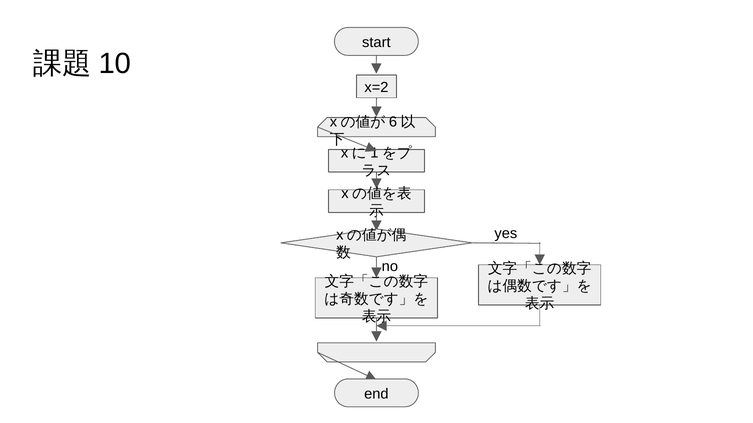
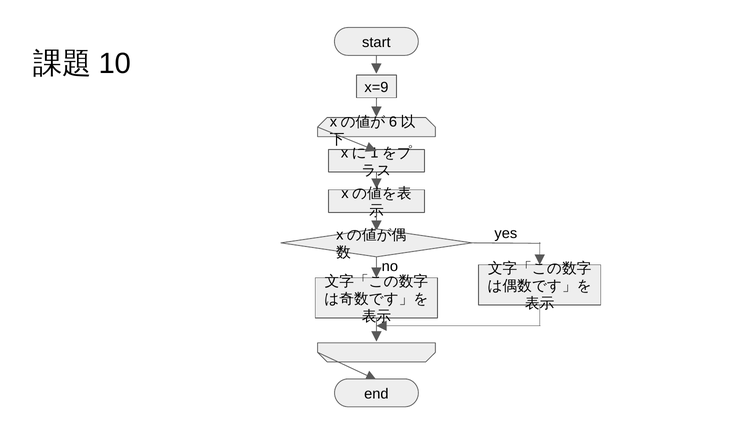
x=2: x=2 -> x=9
